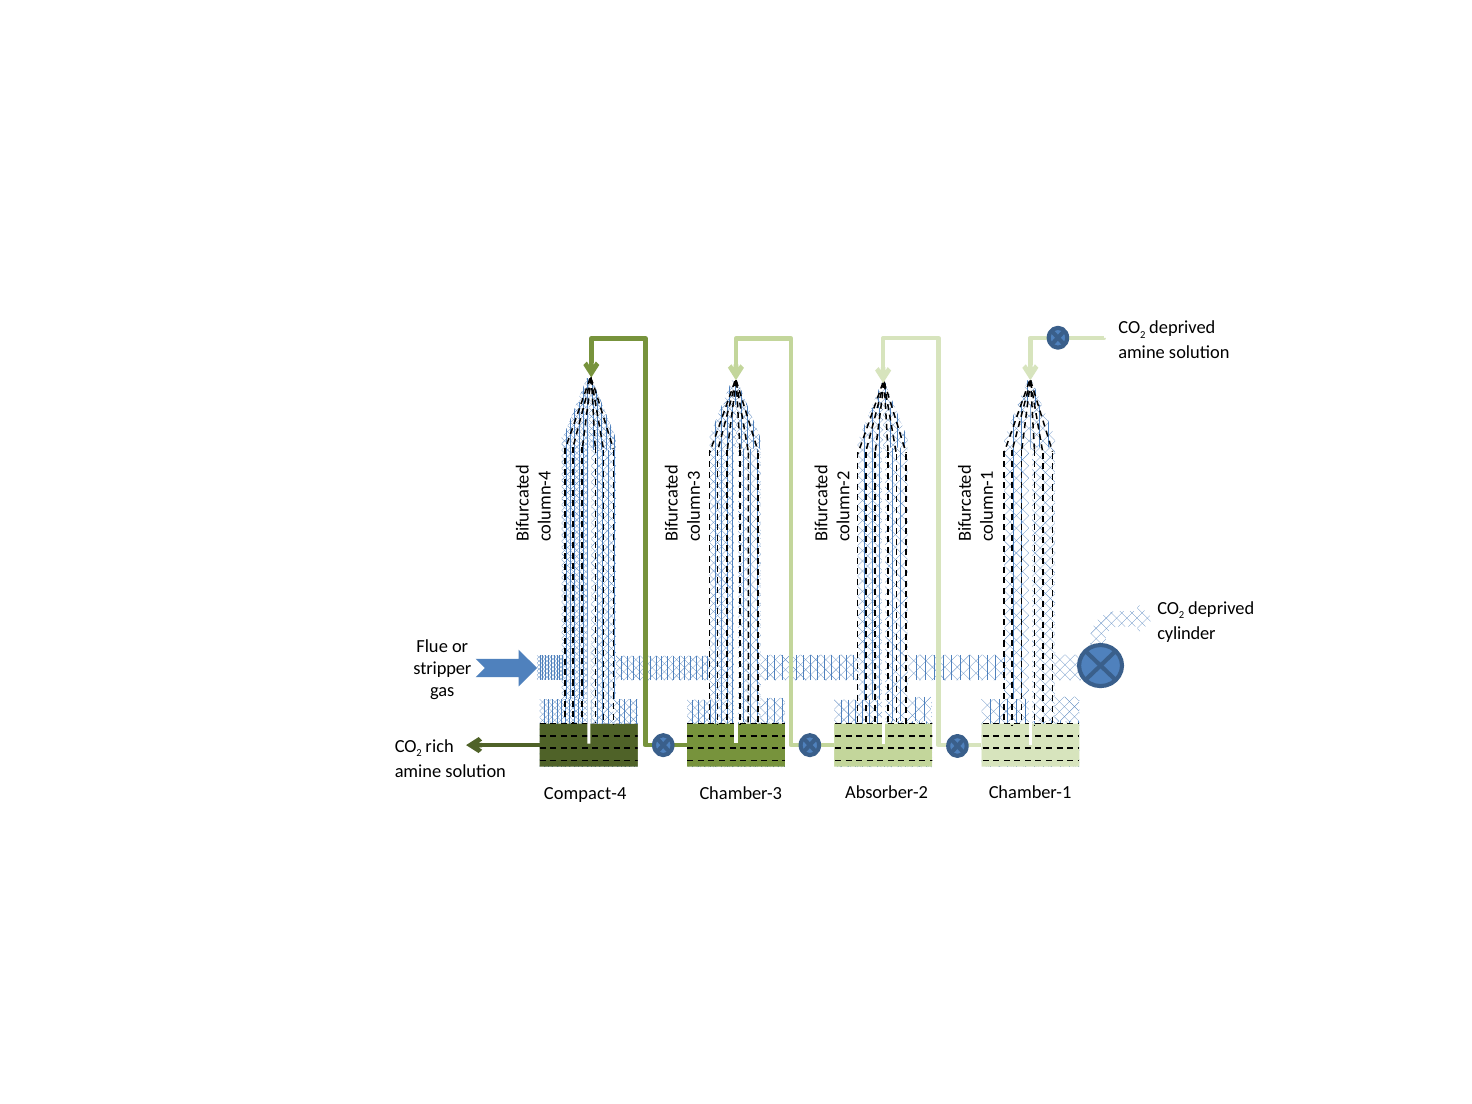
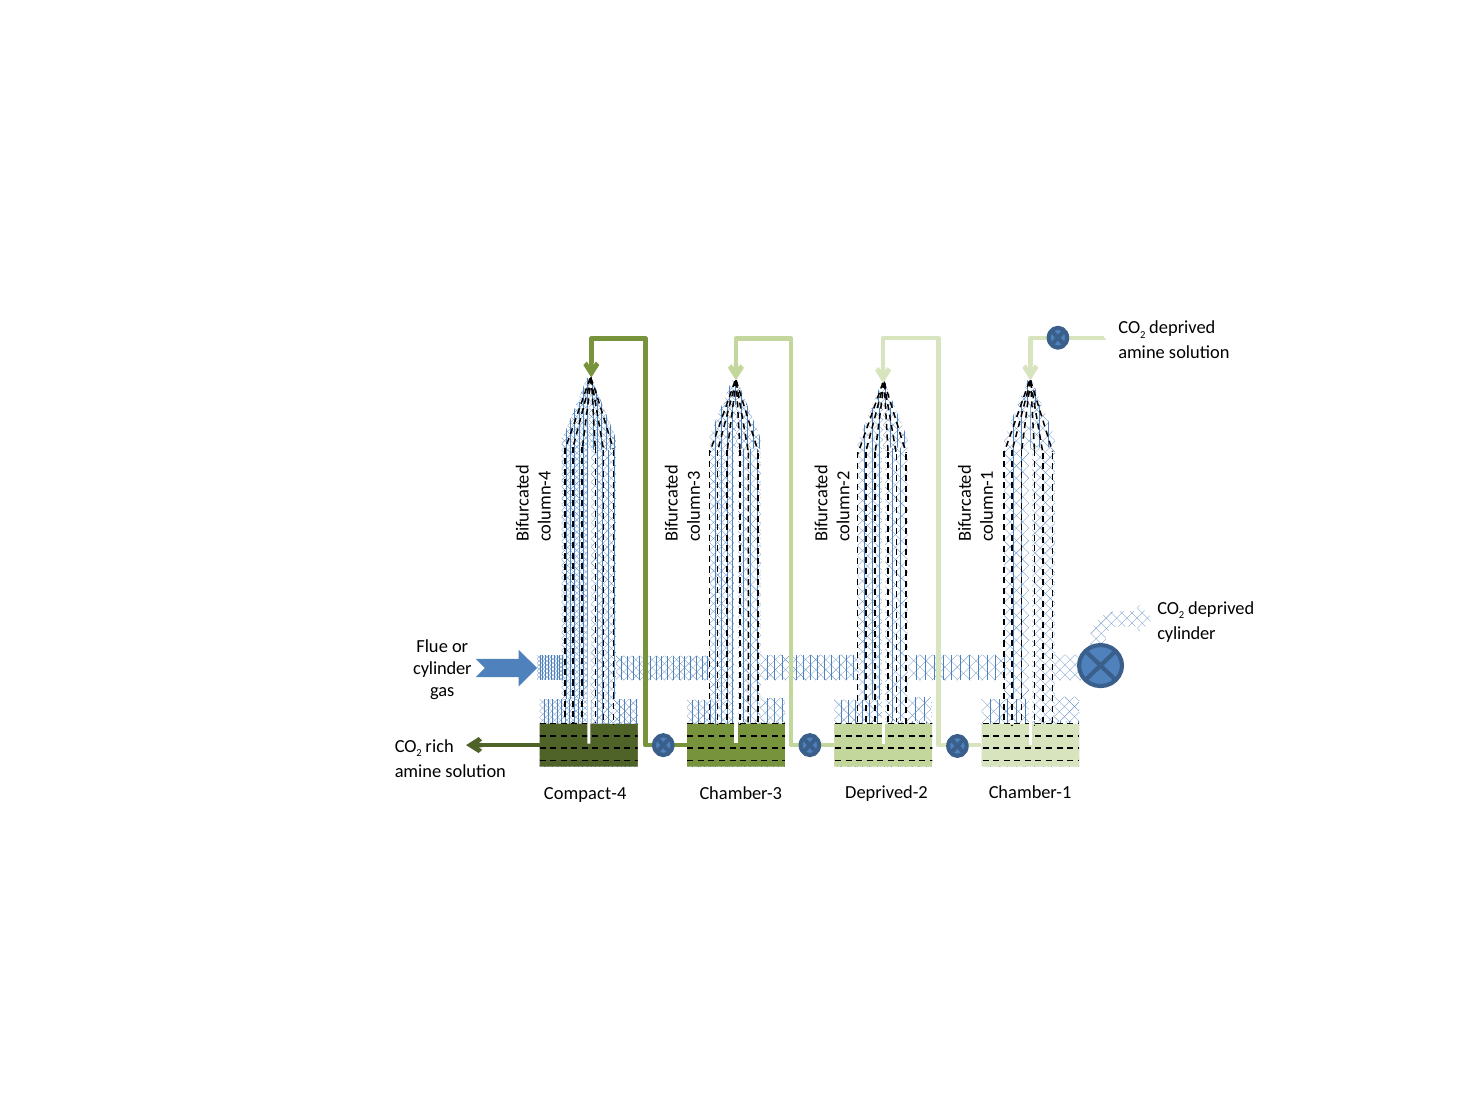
stripper at (442, 668): stripper -> cylinder
Absorber-2: Absorber-2 -> Deprived-2
